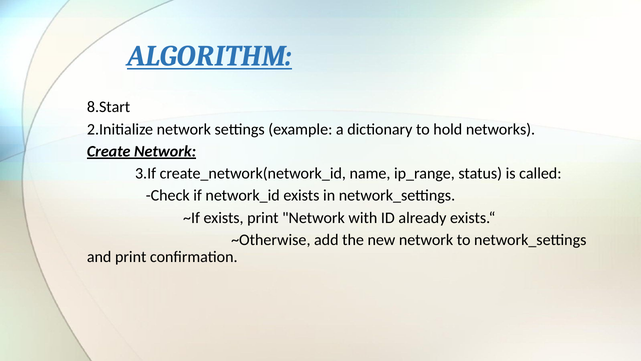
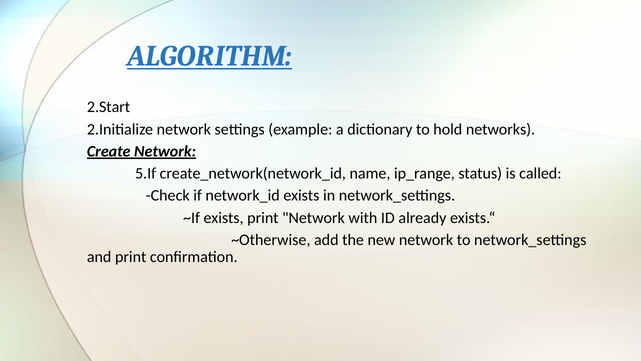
8.Start: 8.Start -> 2.Start
3.If: 3.If -> 5.If
